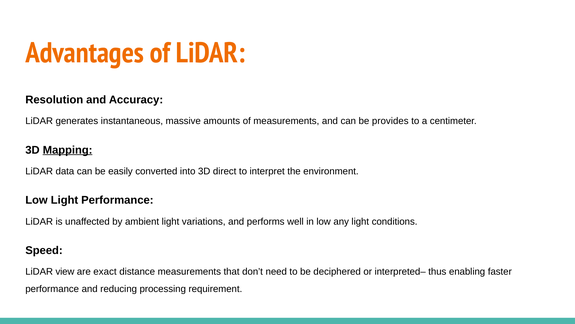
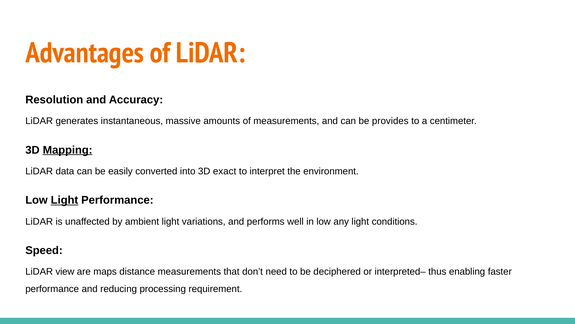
direct: direct -> exact
Light at (64, 200) underline: none -> present
exact: exact -> maps
